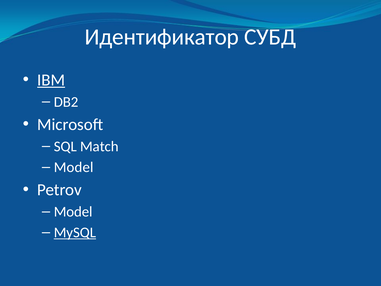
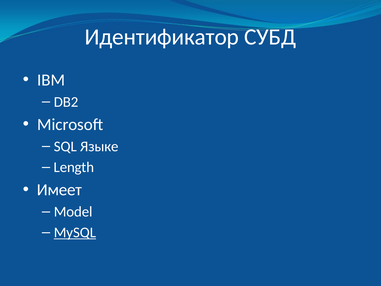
IBM underline: present -> none
Match: Match -> Языке
Model at (74, 167): Model -> Length
Petrov: Petrov -> Имеет
